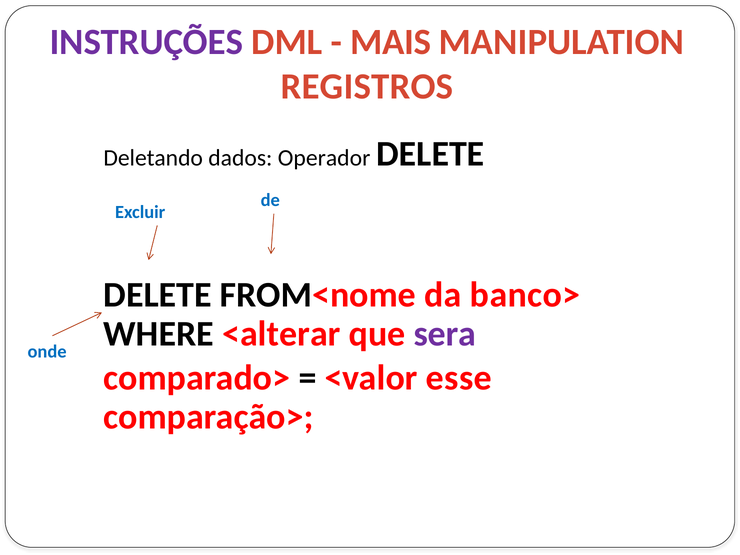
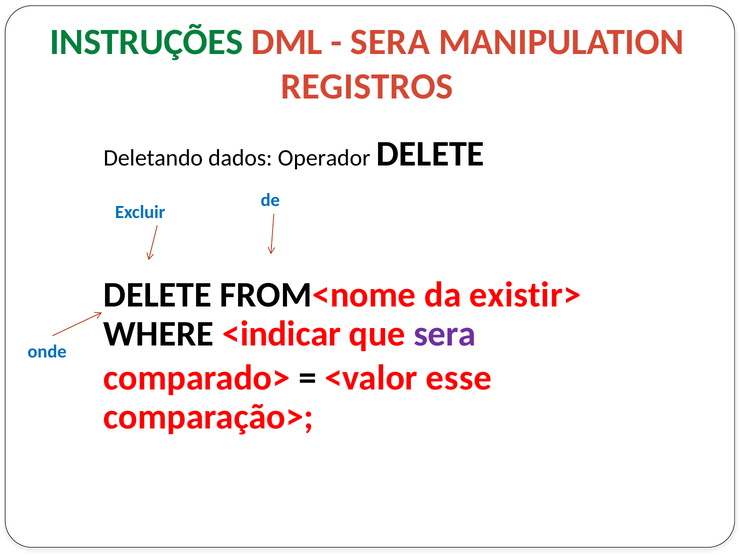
INSTRUÇÕES colour: purple -> green
MAIS at (391, 42): MAIS -> SERA
banco>: banco> -> existir>
<alterar: <alterar -> <indicar
